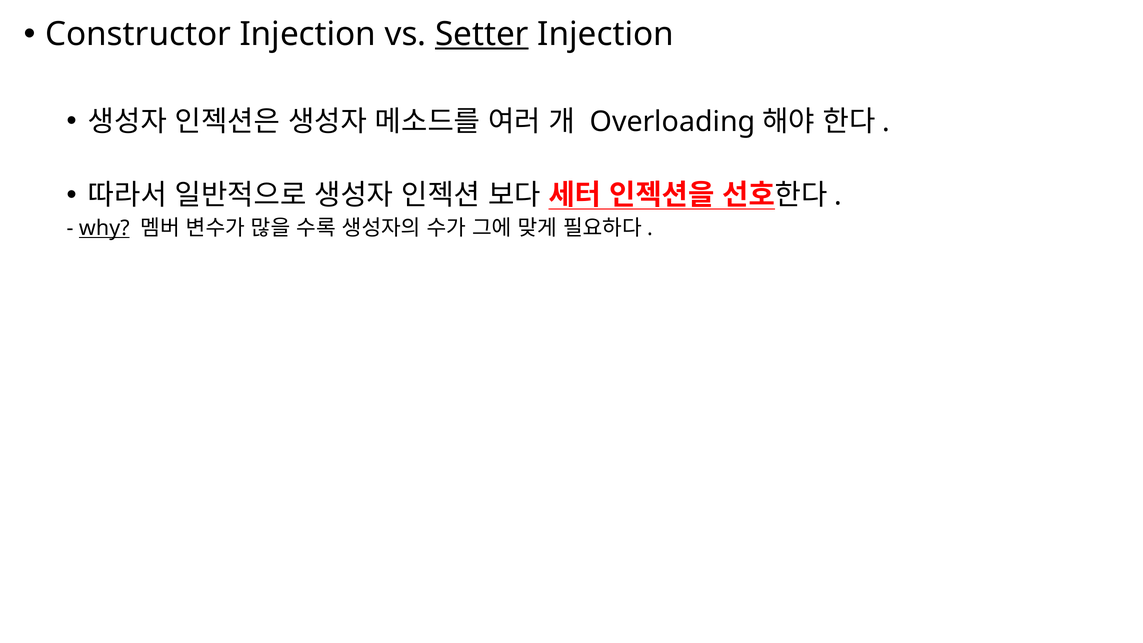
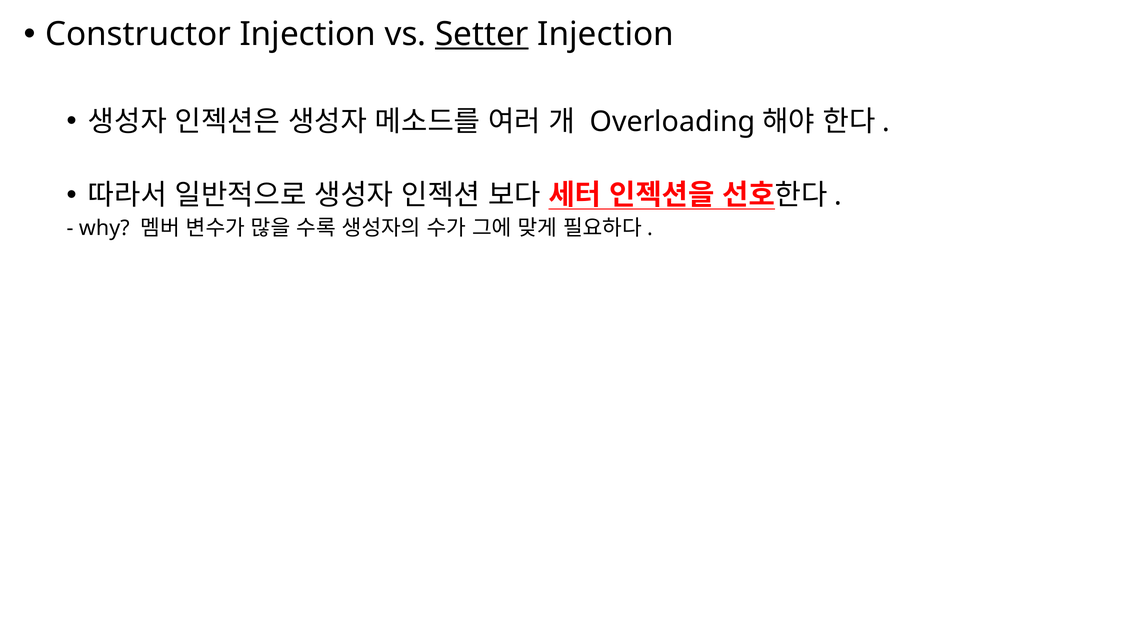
why underline: present -> none
